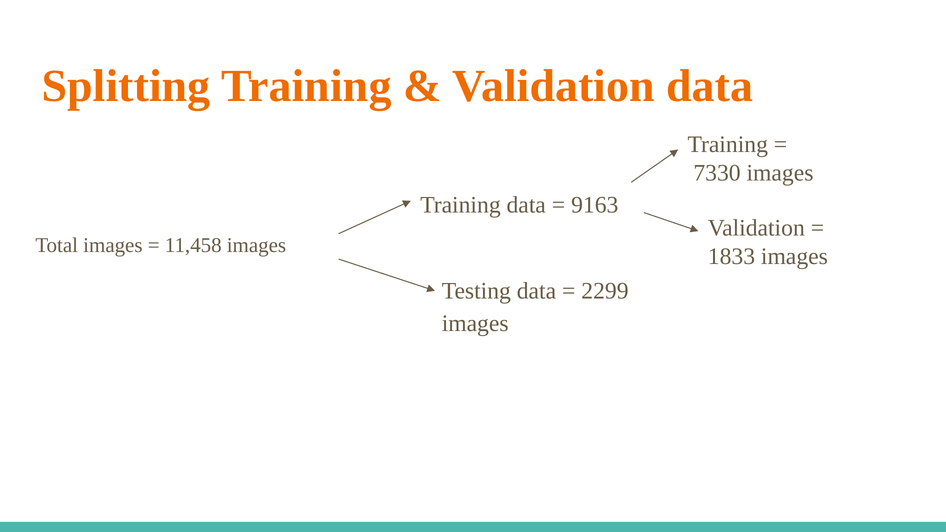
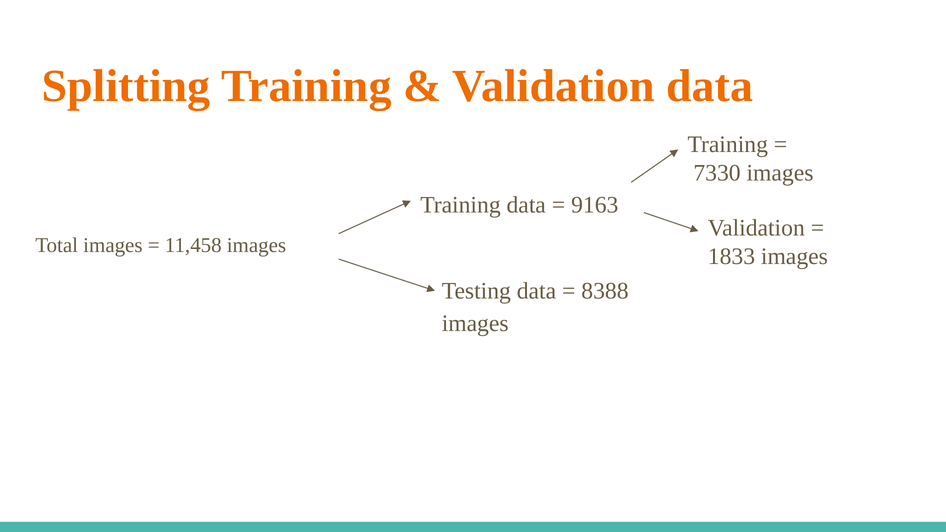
2299: 2299 -> 8388
